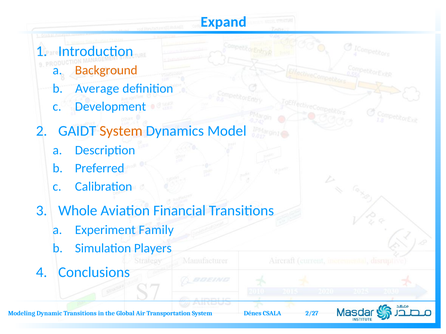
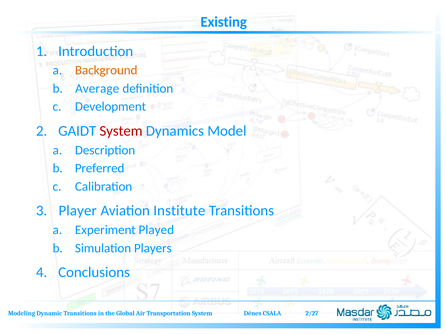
Expand: Expand -> Existing
System at (121, 131) colour: orange -> red
Whole: Whole -> Player
Financial: Financial -> Institute
Family: Family -> Played
